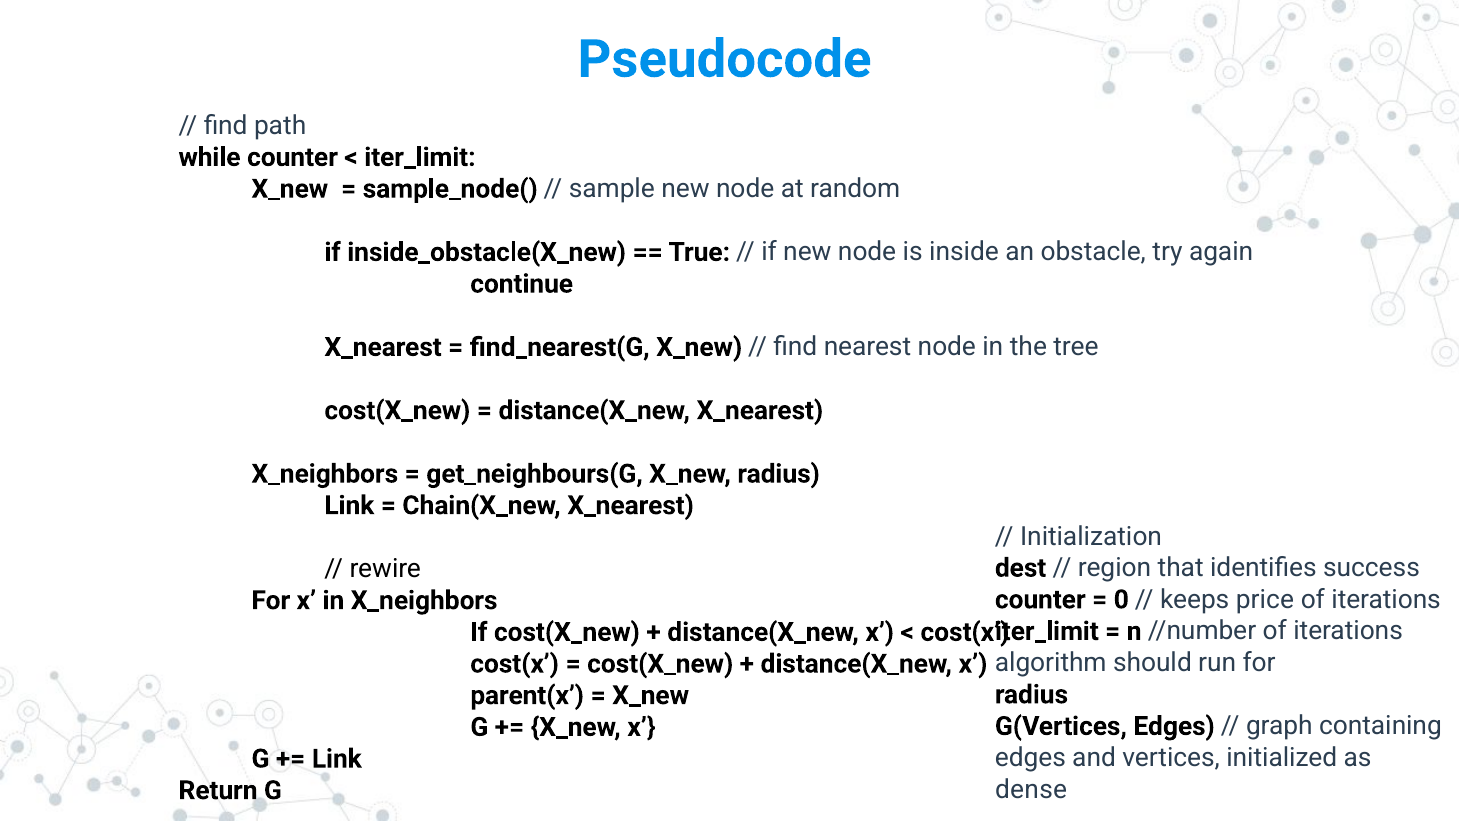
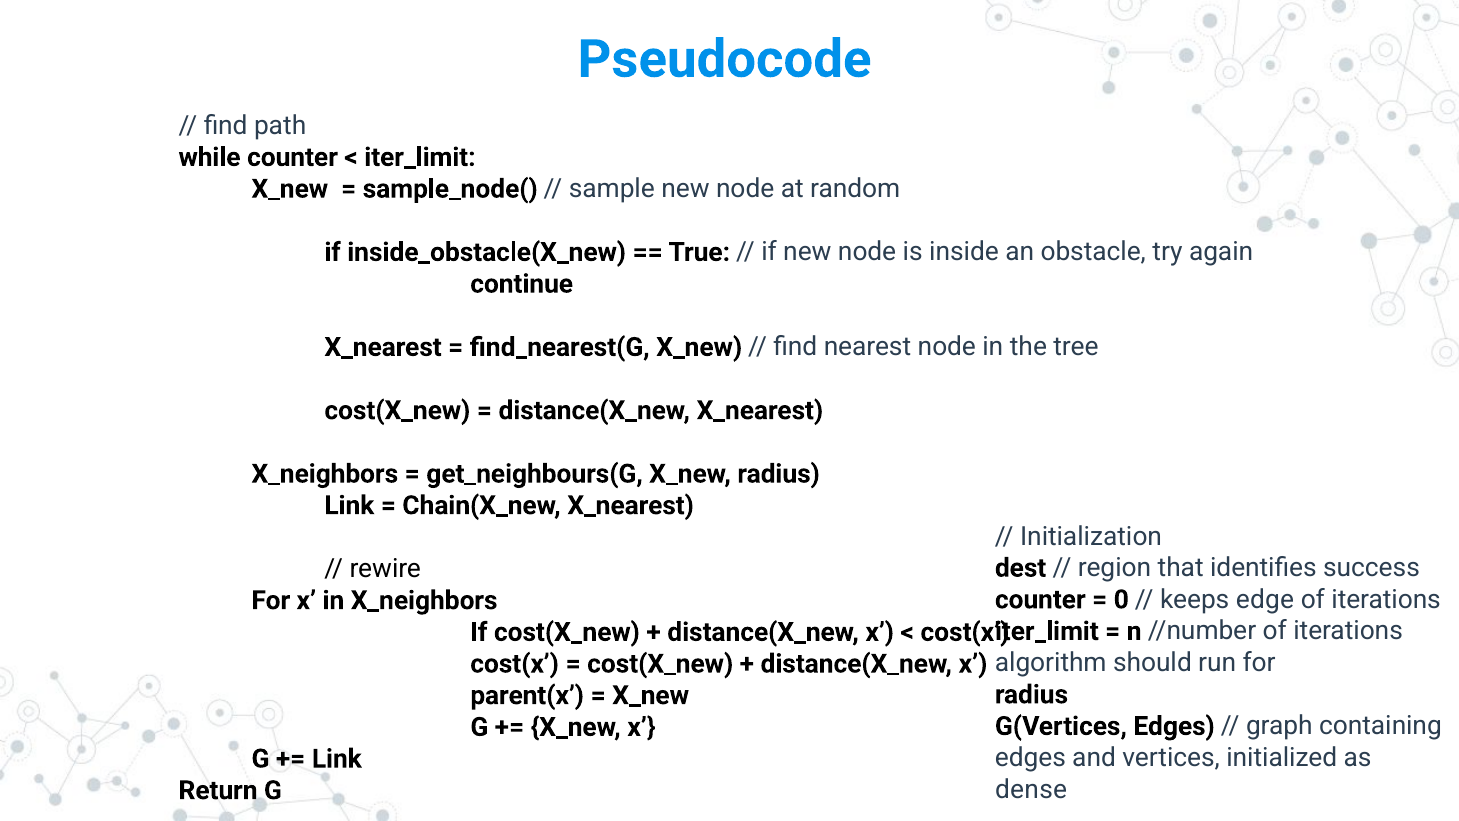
price: price -> edge
